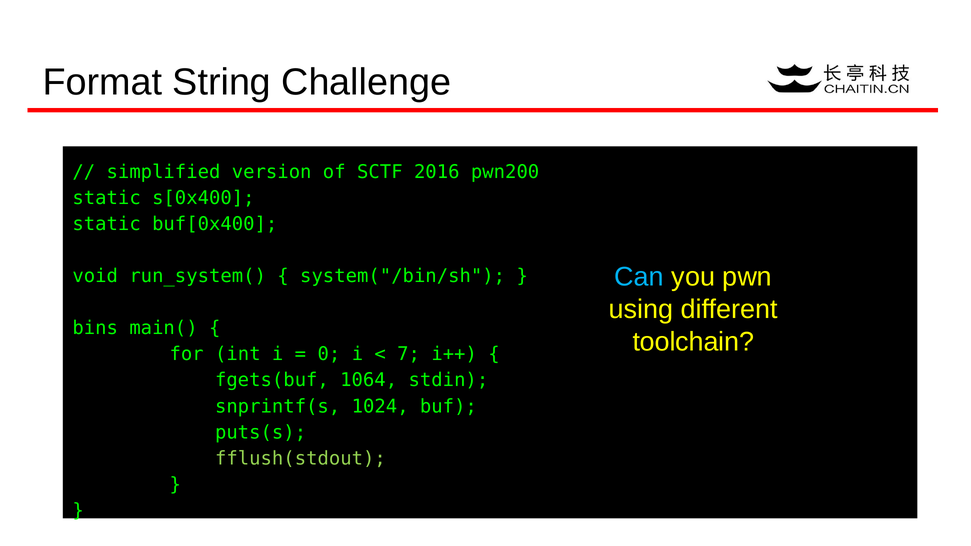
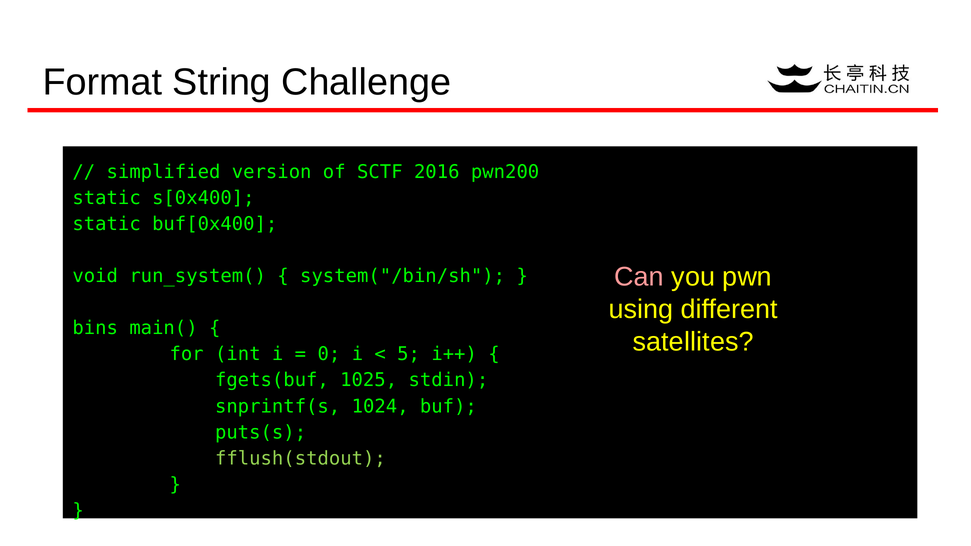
Can colour: light blue -> pink
toolchain: toolchain -> satellites
7: 7 -> 5
1064: 1064 -> 1025
